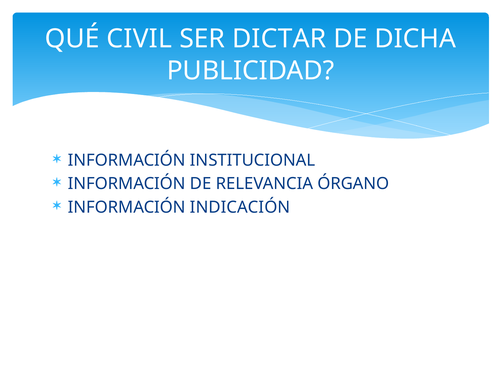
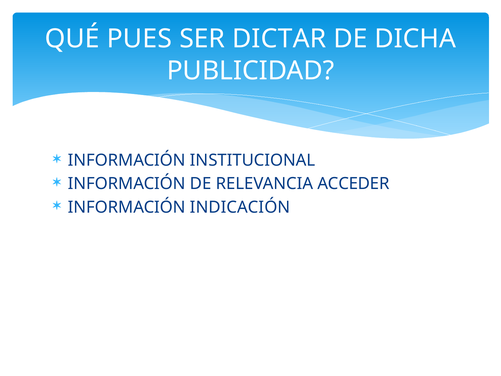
CIVIL: CIVIL -> PUES
ÓRGANO: ÓRGANO -> ACCEDER
